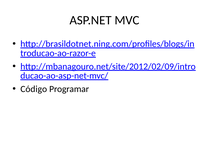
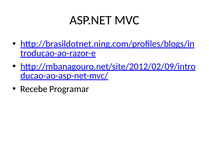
Código: Código -> Recebe
